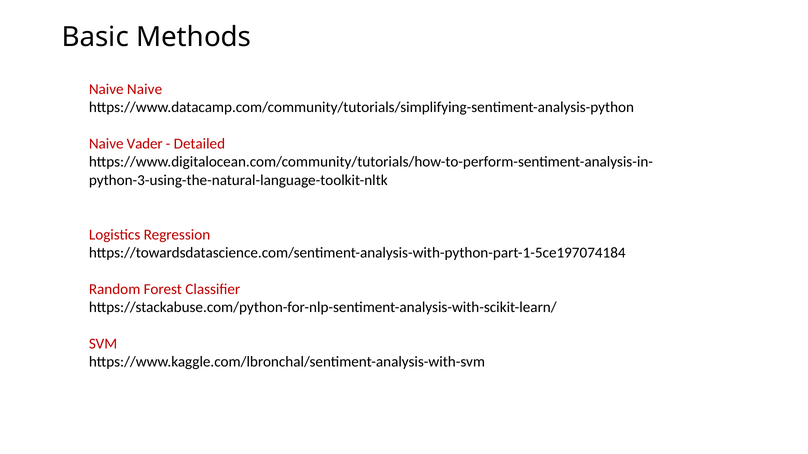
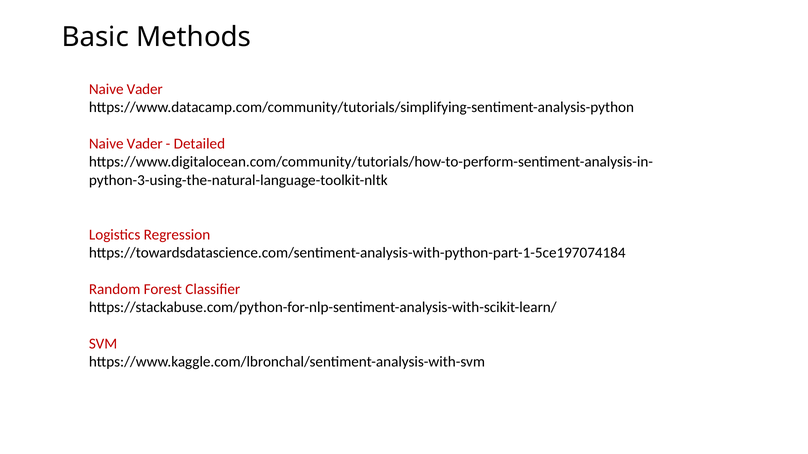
Naive at (145, 89): Naive -> Vader
